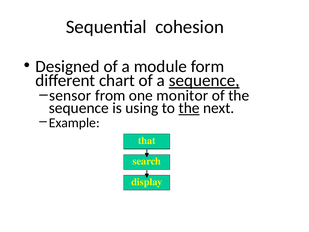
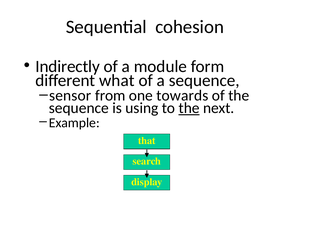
Designed: Designed -> Indirectly
chart: chart -> what
sequence at (204, 80) underline: present -> none
monitor: monitor -> towards
